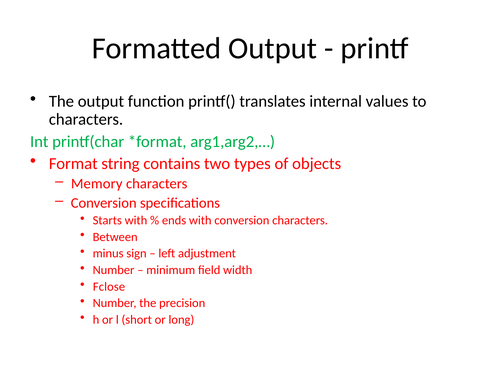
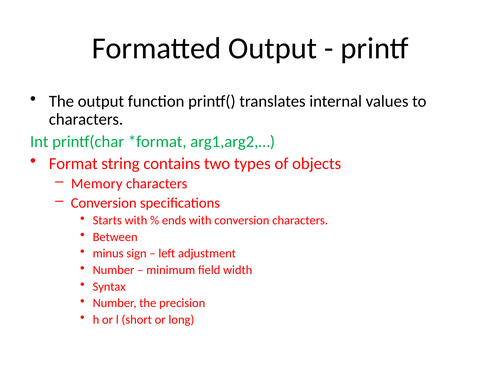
Fclose: Fclose -> Syntax
